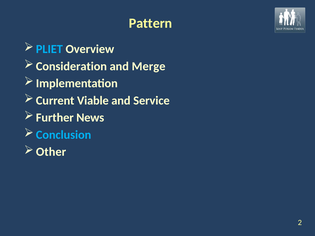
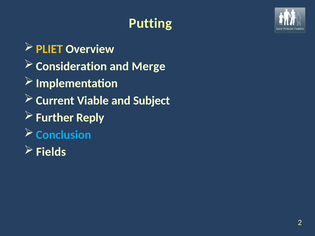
Pattern: Pattern -> Putting
PLIET colour: light blue -> yellow
Service: Service -> Subject
News: News -> Reply
Other: Other -> Fields
